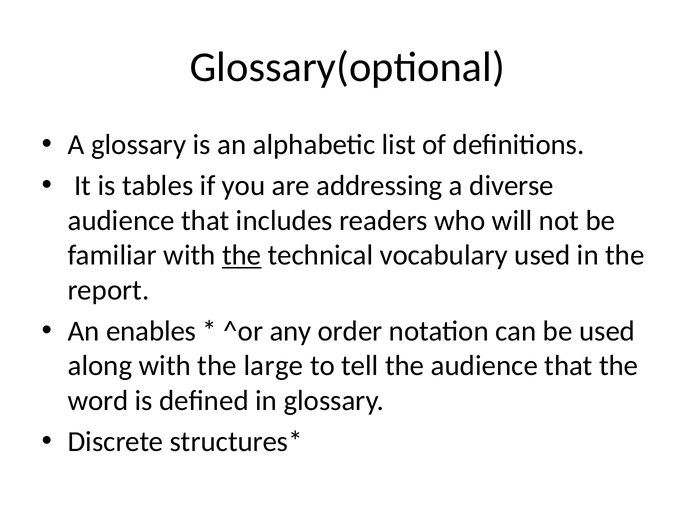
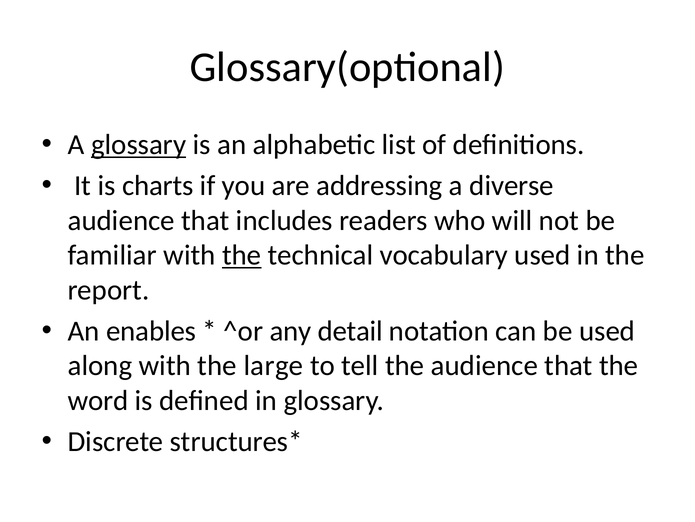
glossary at (139, 144) underline: none -> present
tables: tables -> charts
order: order -> detail
